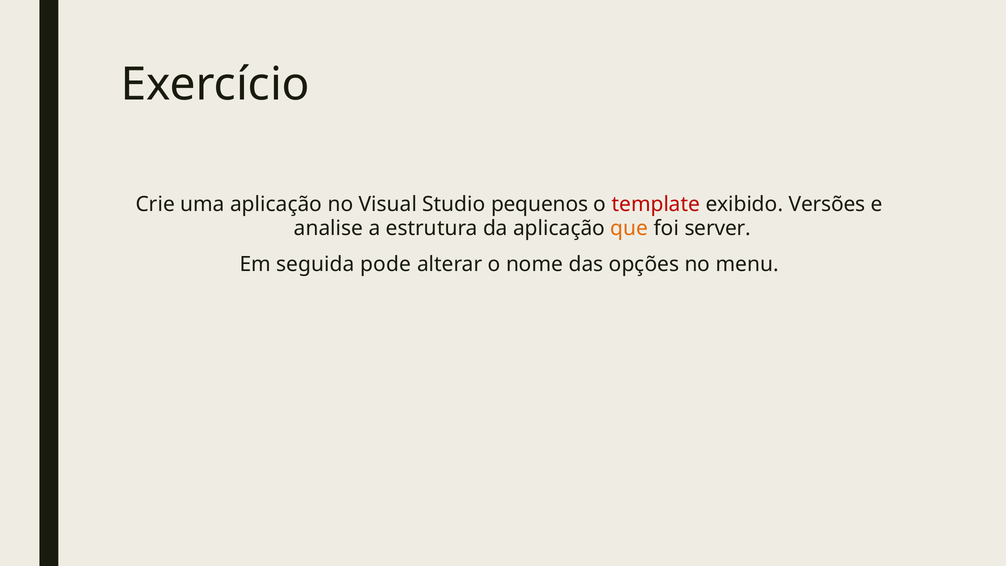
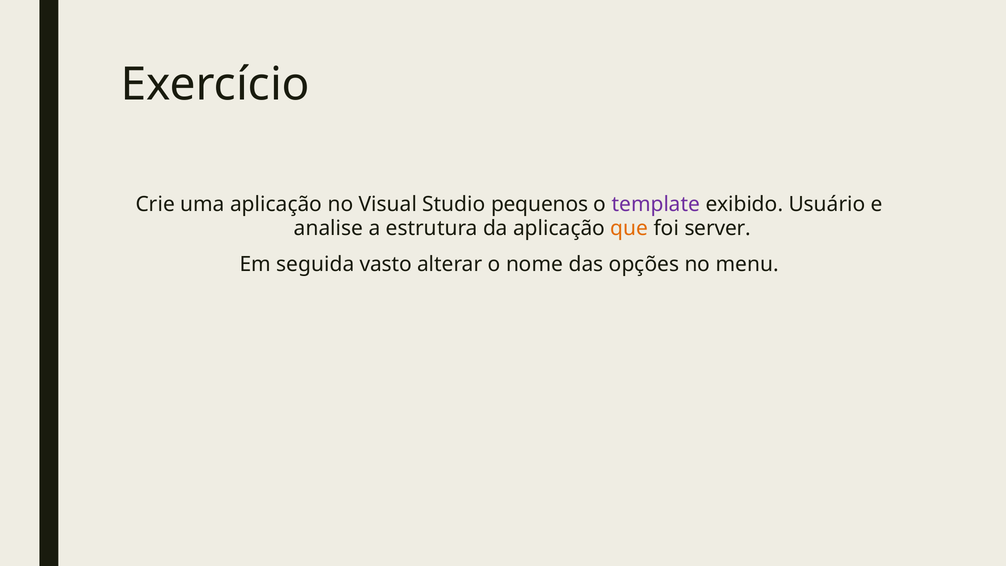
template colour: red -> purple
Versões: Versões -> Usuário
pode: pode -> vasto
